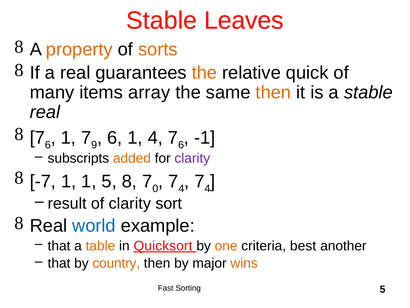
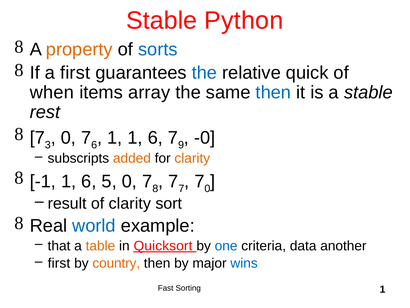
Leaves: Leaves -> Python
sorts colour: orange -> blue
a real: real -> first
the at (204, 73) colour: orange -> blue
many: many -> when
then at (273, 92) colour: orange -> blue
real at (45, 112): real -> rest
6 at (48, 145): 6 -> 3
1 at (68, 138): 1 -> 0
9 at (94, 145): 9 -> 6
6 at (115, 138): 6 -> 1
4 at (155, 138): 4 -> 6
6 at (181, 145): 6 -> 9
-1: -1 -> -0
clarity at (192, 158) colour: purple -> orange
-7: -7 -> -1
1 at (89, 181): 1 -> 6
5 8: 8 -> 0
0: 0 -> 8
4 at (181, 188): 4 -> 7
4 at (207, 188): 4 -> 0
one colour: orange -> blue
best: best -> data
that at (59, 263): that -> first
wins colour: orange -> blue
Sorting 5: 5 -> 1
